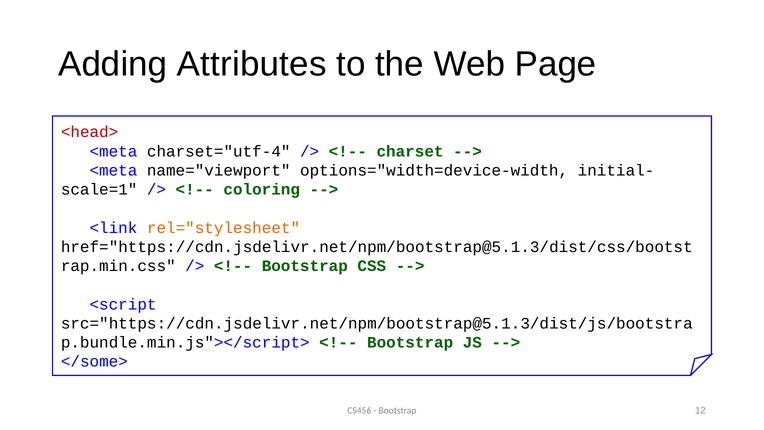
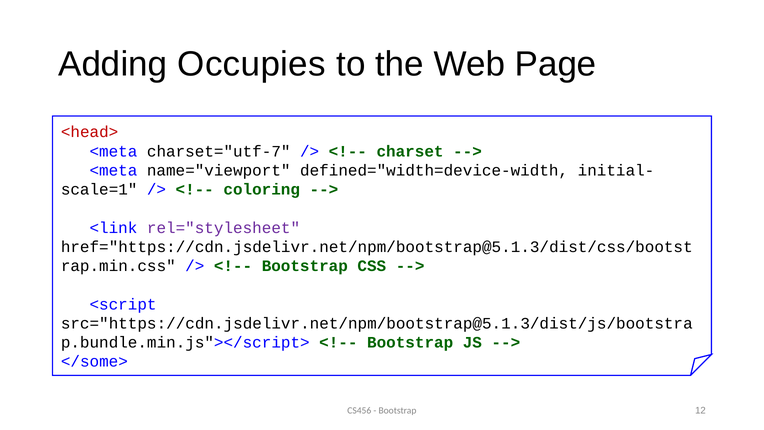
Attributes: Attributes -> Occupies
charset="utf-4: charset="utf-4 -> charset="utf-7
options="width=device-width: options="width=device-width -> defined="width=device-width
rel="stylesheet colour: orange -> purple
